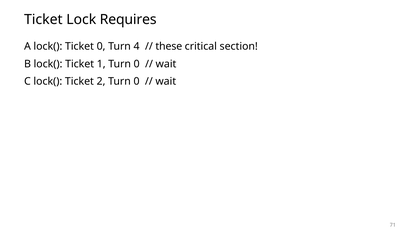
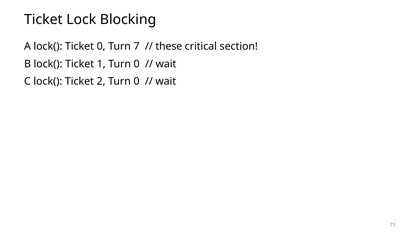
Requires: Requires -> Blocking
4: 4 -> 7
